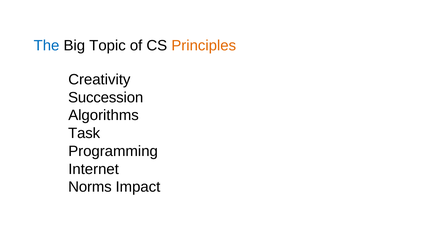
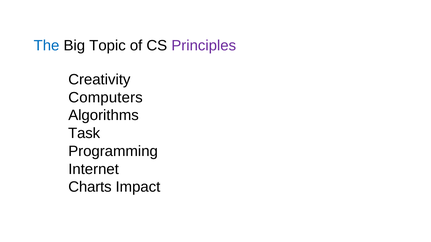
Principles colour: orange -> purple
Succession: Succession -> Computers
Norms: Norms -> Charts
